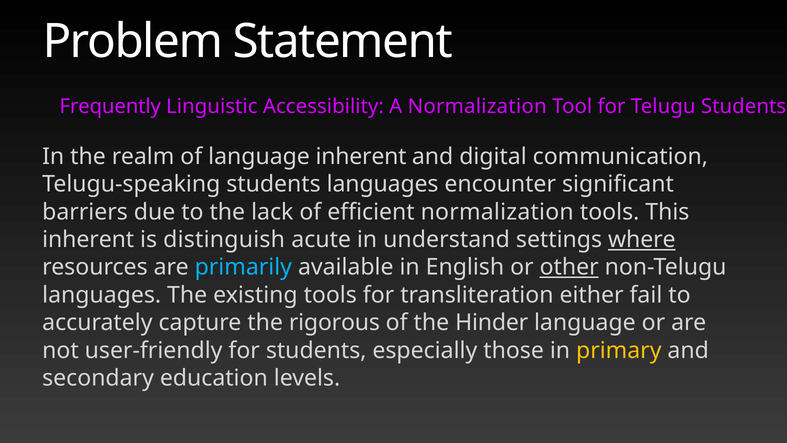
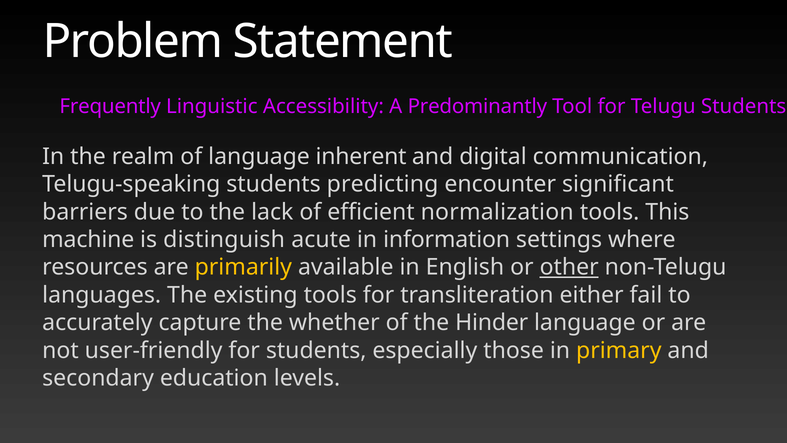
A Normalization: Normalization -> Predominantly
students languages: languages -> predicting
inherent at (88, 239): inherent -> machine
understand: understand -> information
where underline: present -> none
primarily colour: light blue -> yellow
rigorous: rigorous -> whether
